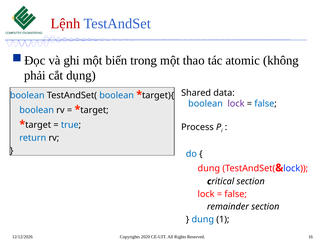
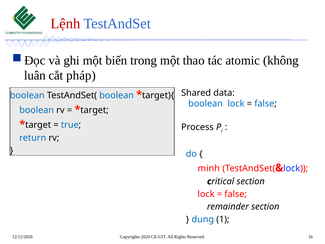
phải: phải -> luân
dụng: dụng -> pháp
lock at (236, 104) colour: purple -> blue
dung at (209, 168): dung -> minh
